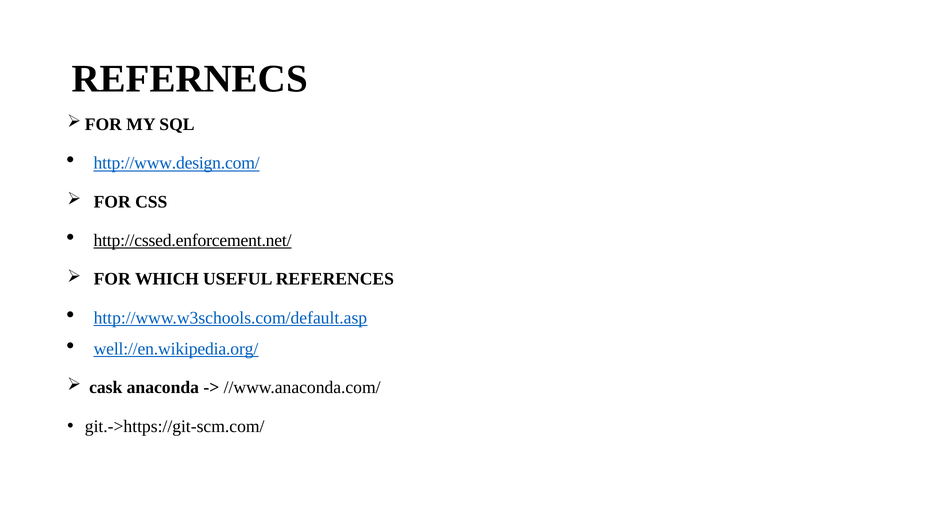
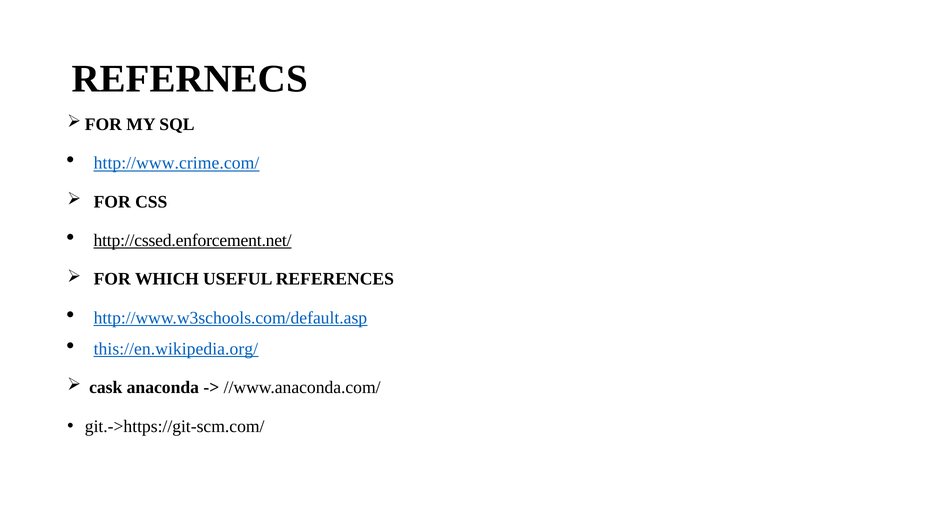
http://www.design.com/: http://www.design.com/ -> http://www.crime.com/
well://en.wikipedia.org/: well://en.wikipedia.org/ -> this://en.wikipedia.org/
